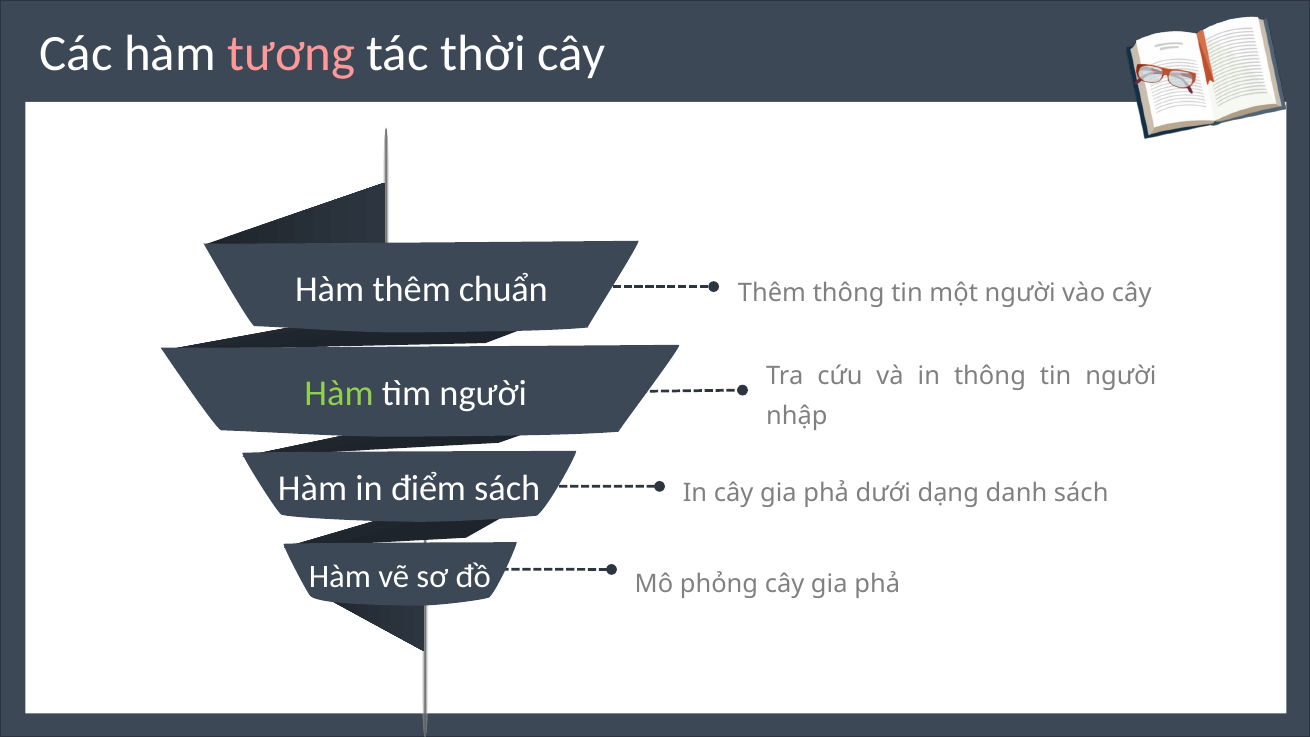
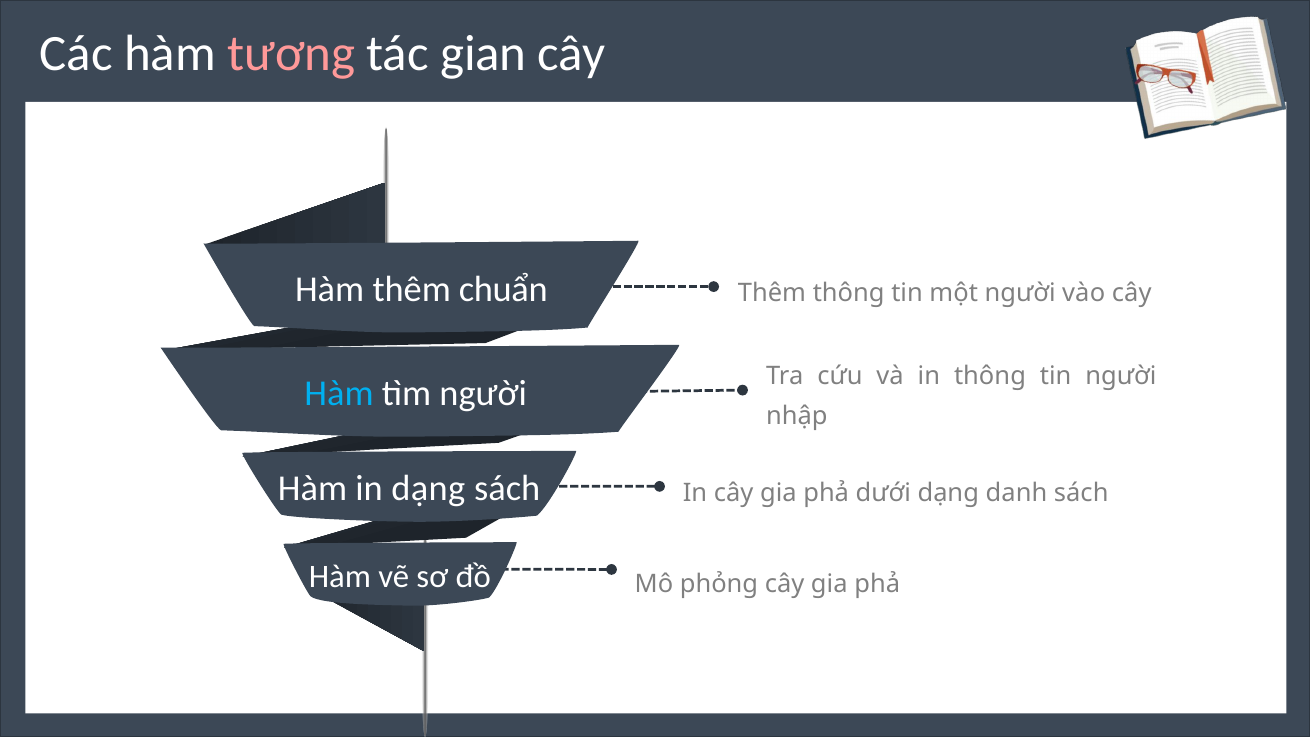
thời: thời -> gian
Hàm at (339, 393) colour: light green -> light blue
in điểm: điểm -> dạng
